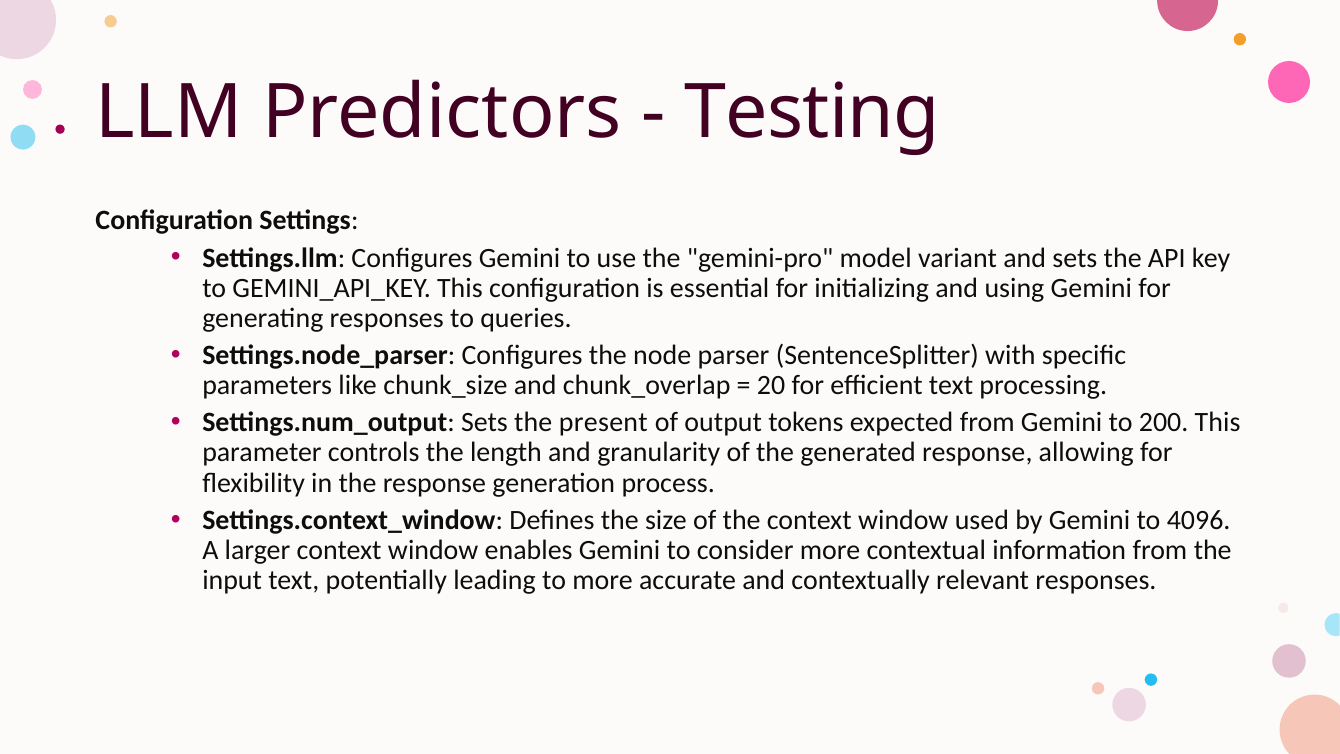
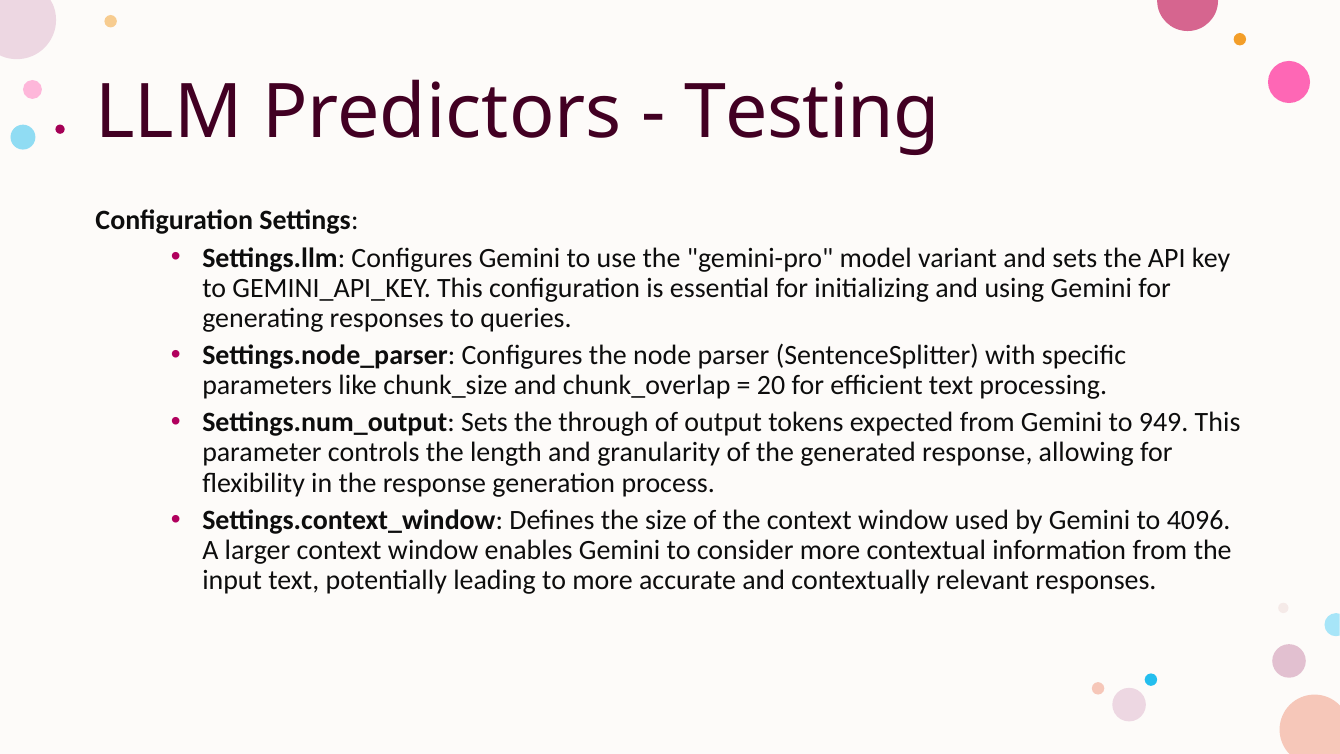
present: present -> through
200: 200 -> 949
